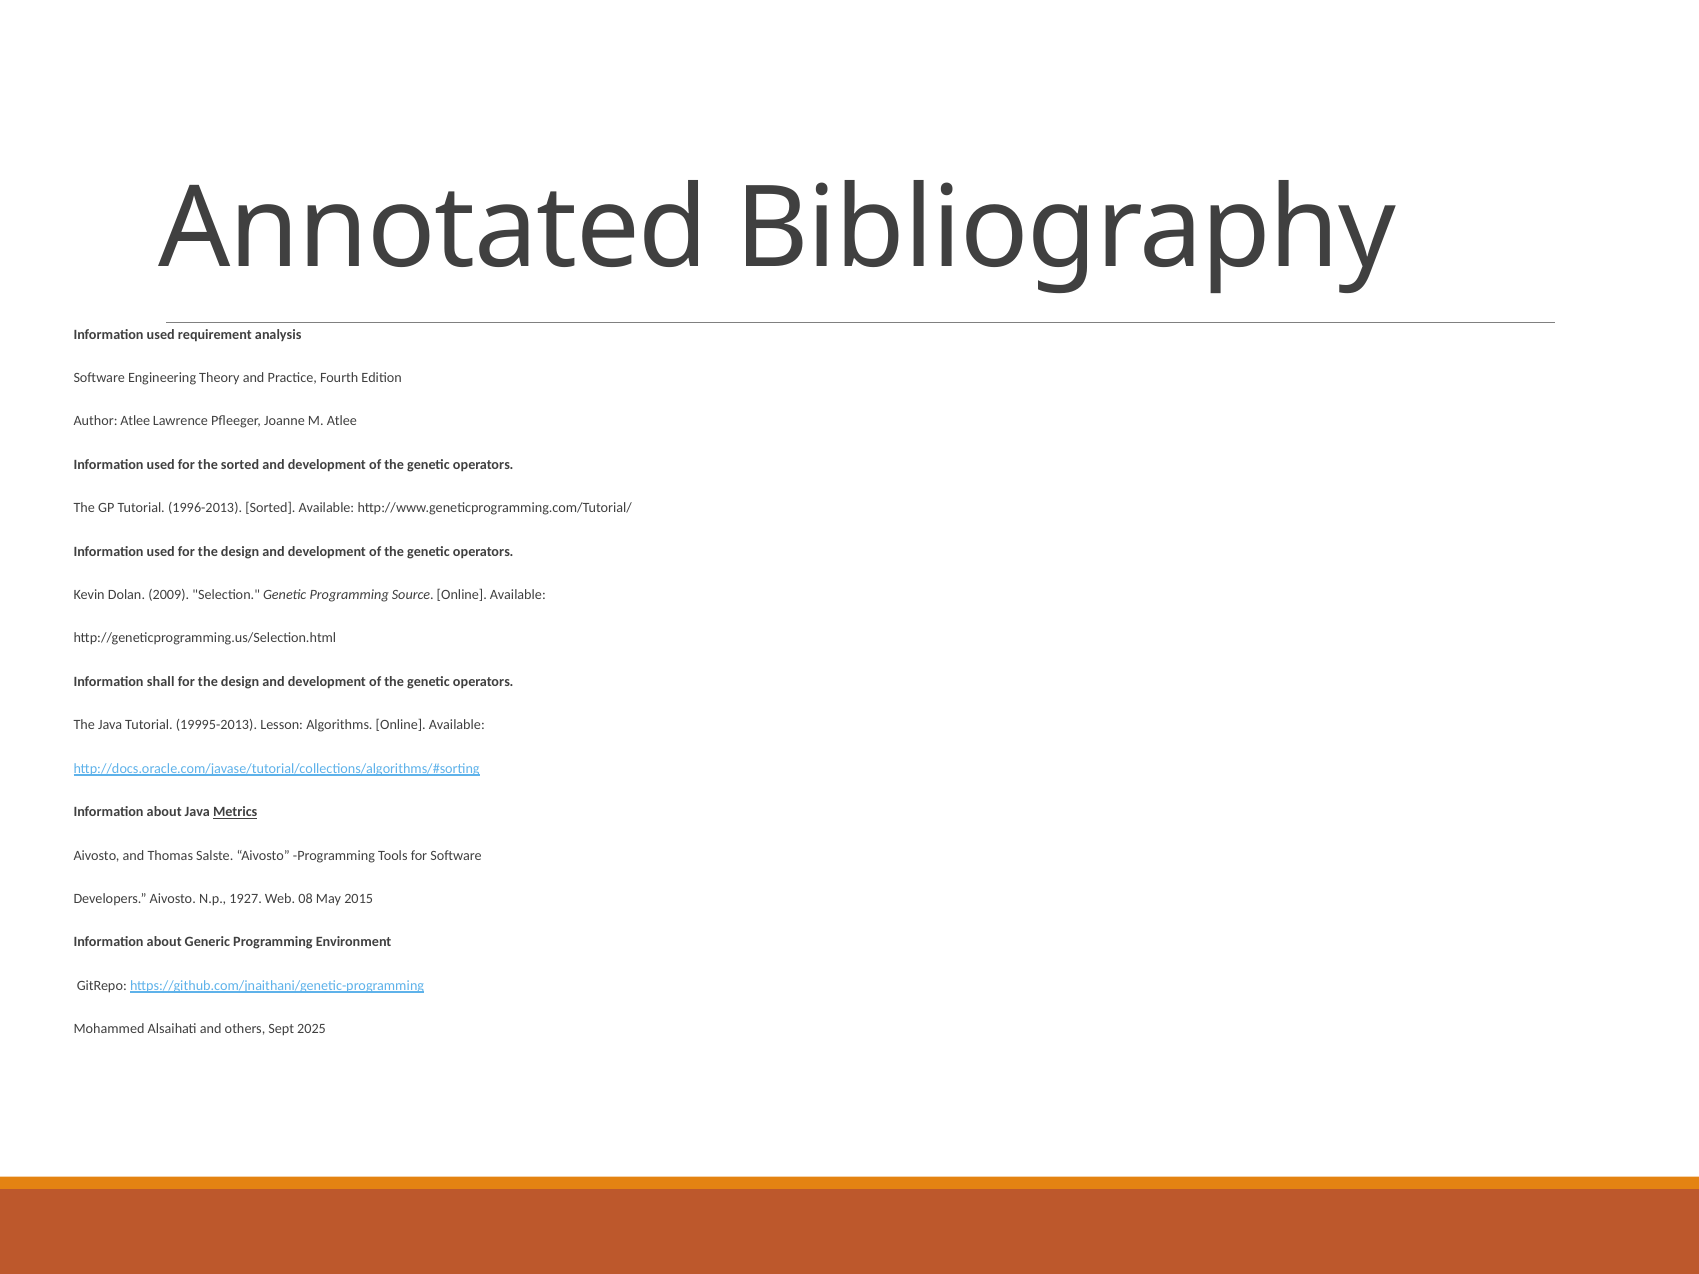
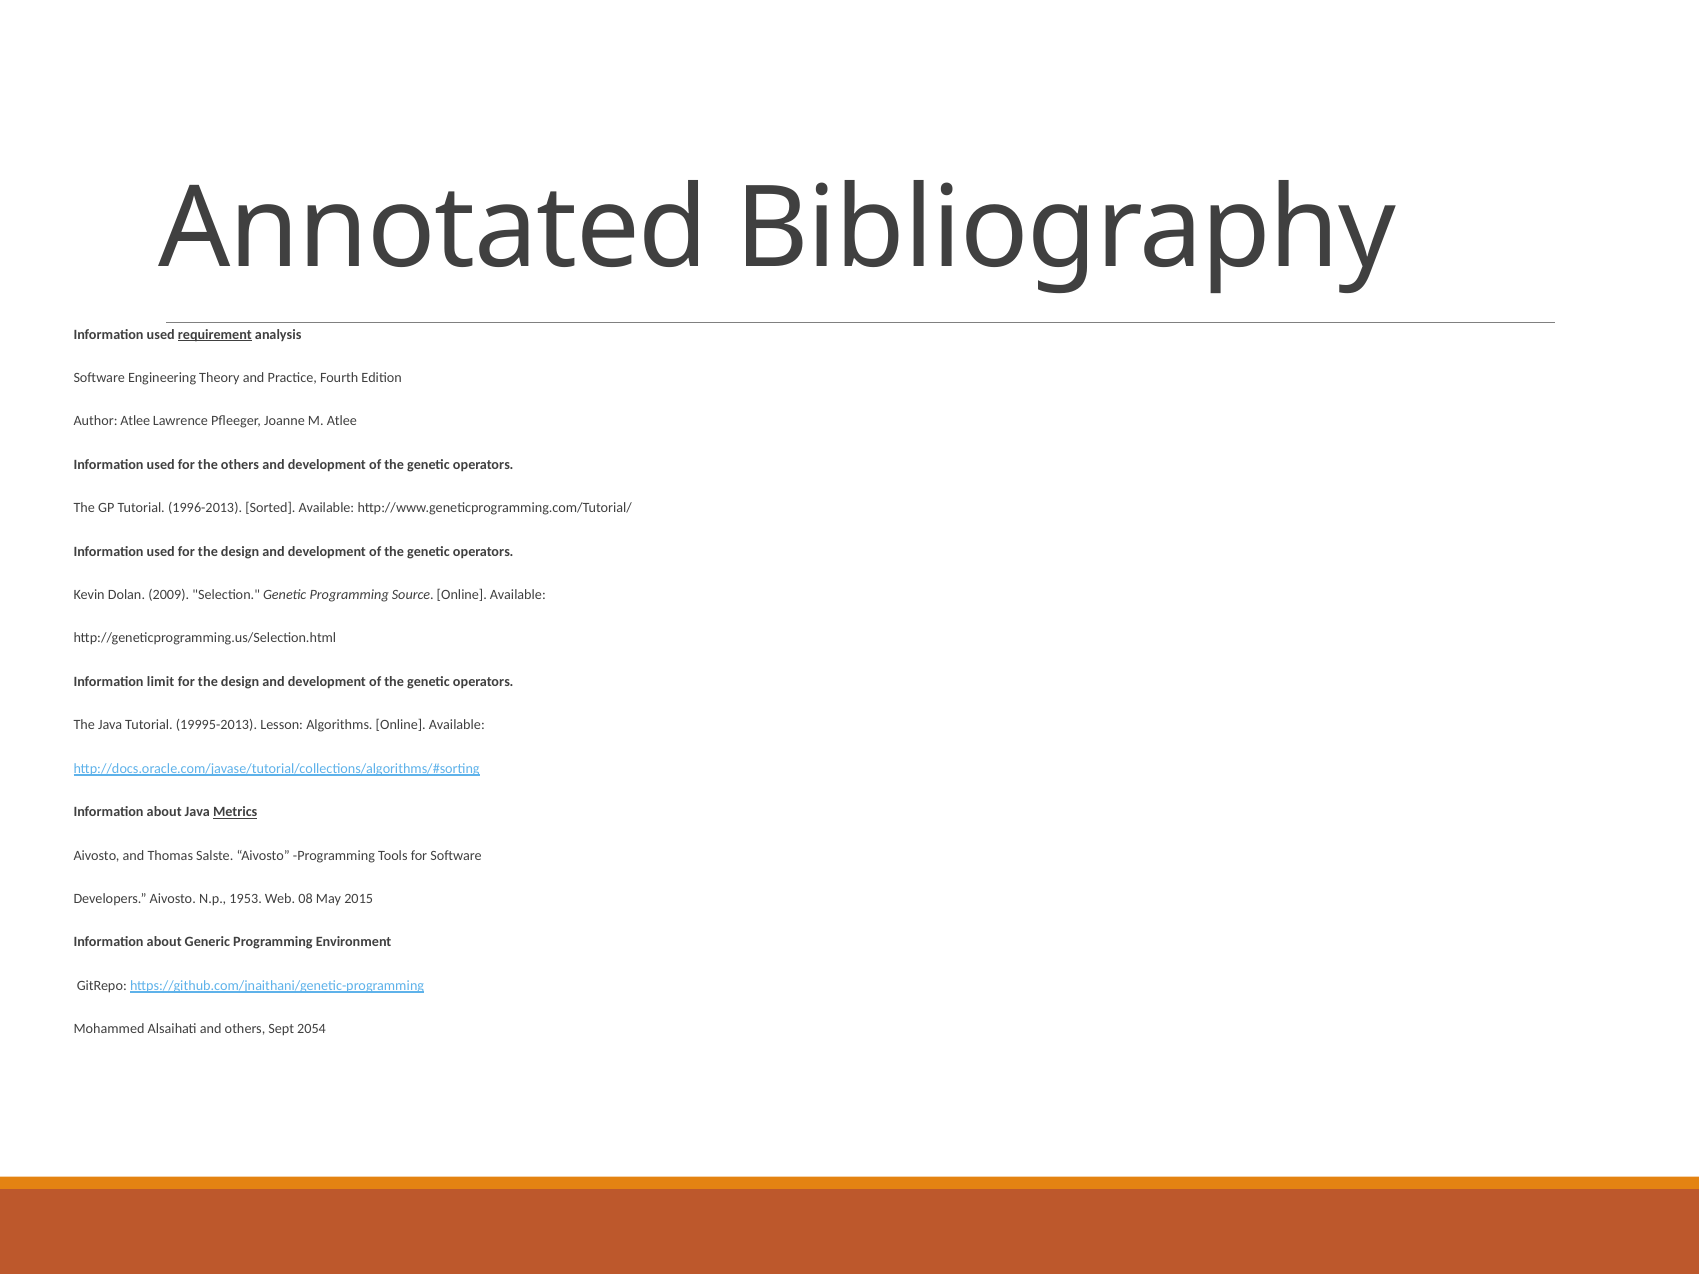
requirement underline: none -> present
the sorted: sorted -> others
shall: shall -> limit
1927: 1927 -> 1953
2025: 2025 -> 2054
